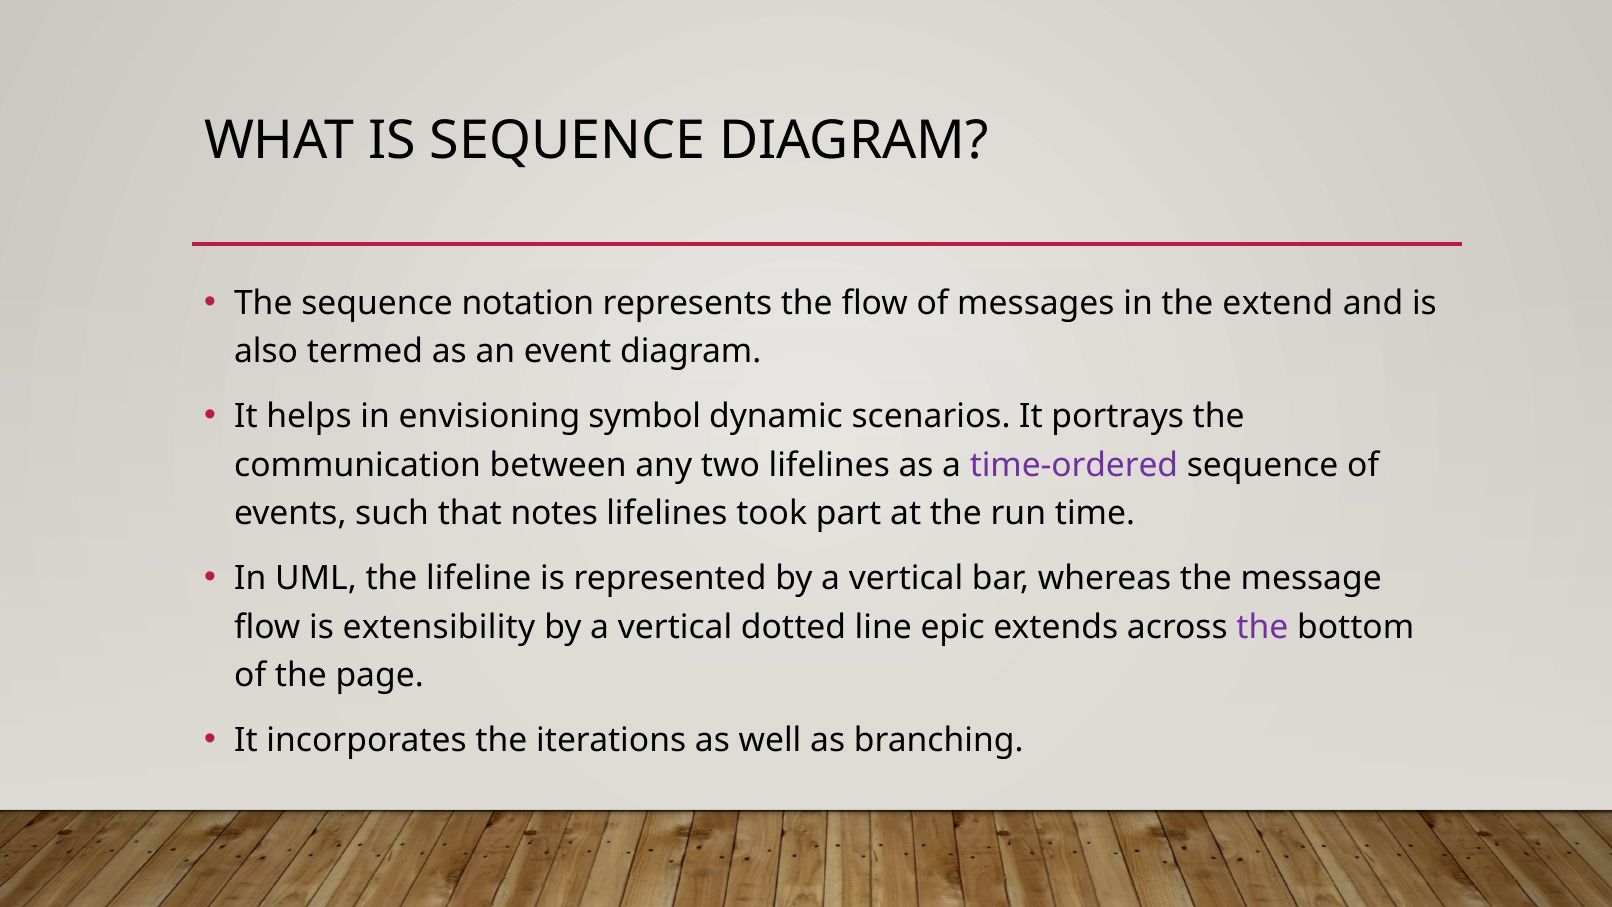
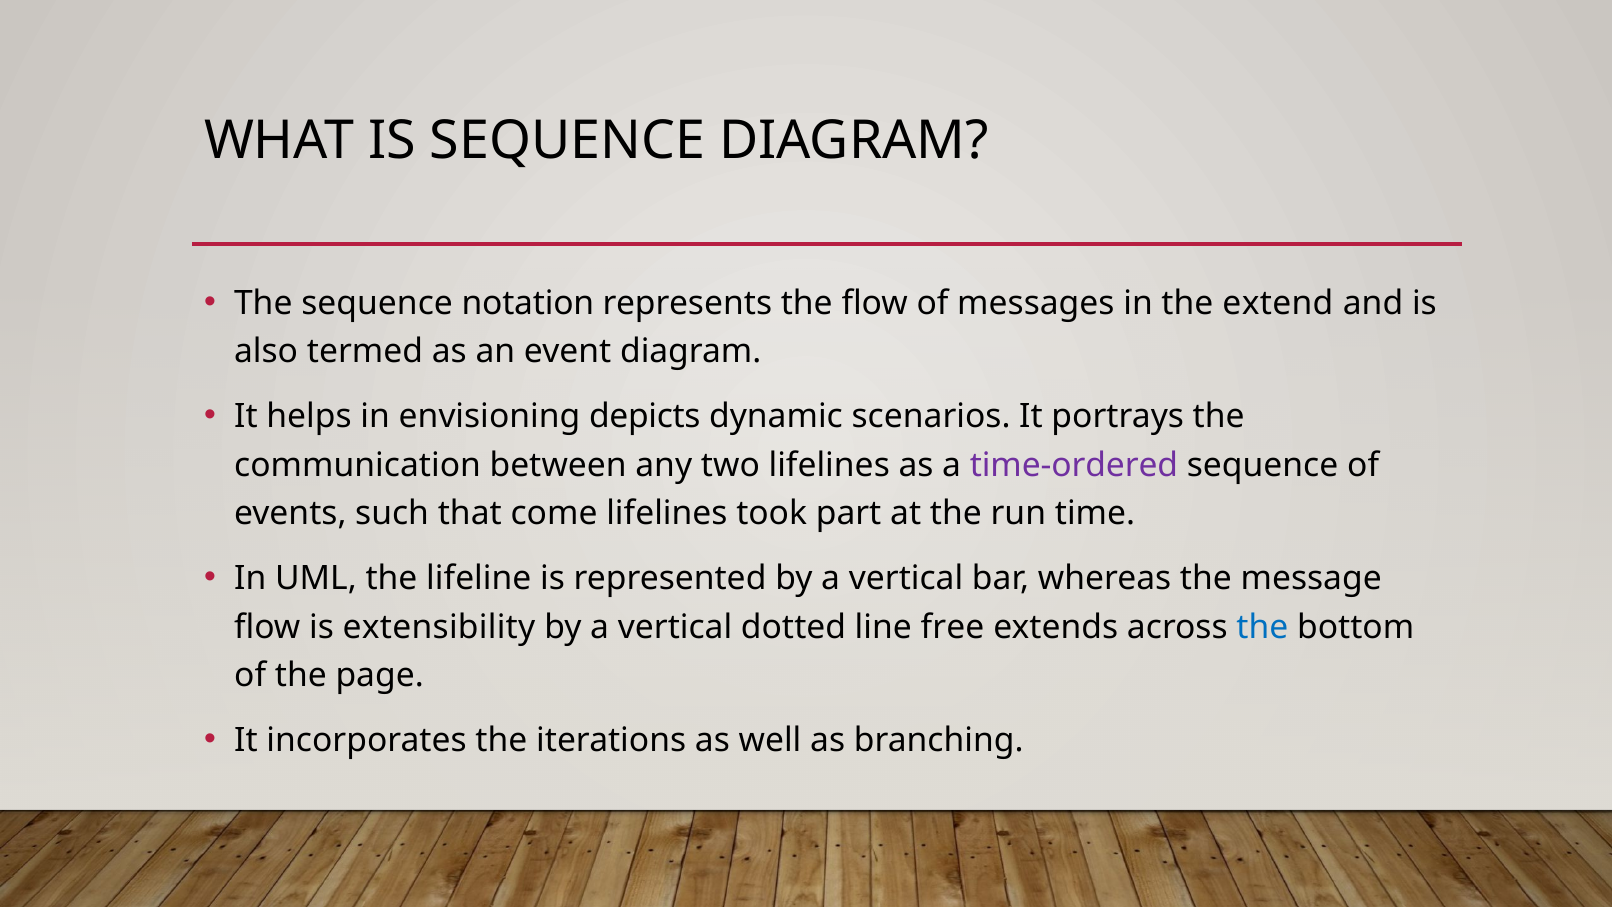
symbol: symbol -> depicts
notes: notes -> come
epic: epic -> free
the at (1262, 627) colour: purple -> blue
